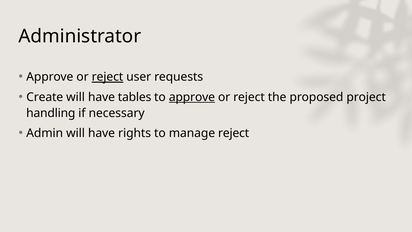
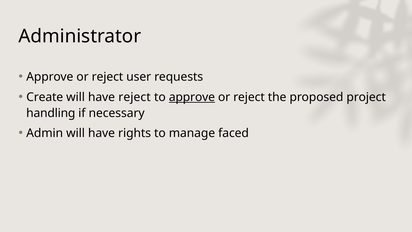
reject at (107, 77) underline: present -> none
have tables: tables -> reject
manage reject: reject -> faced
